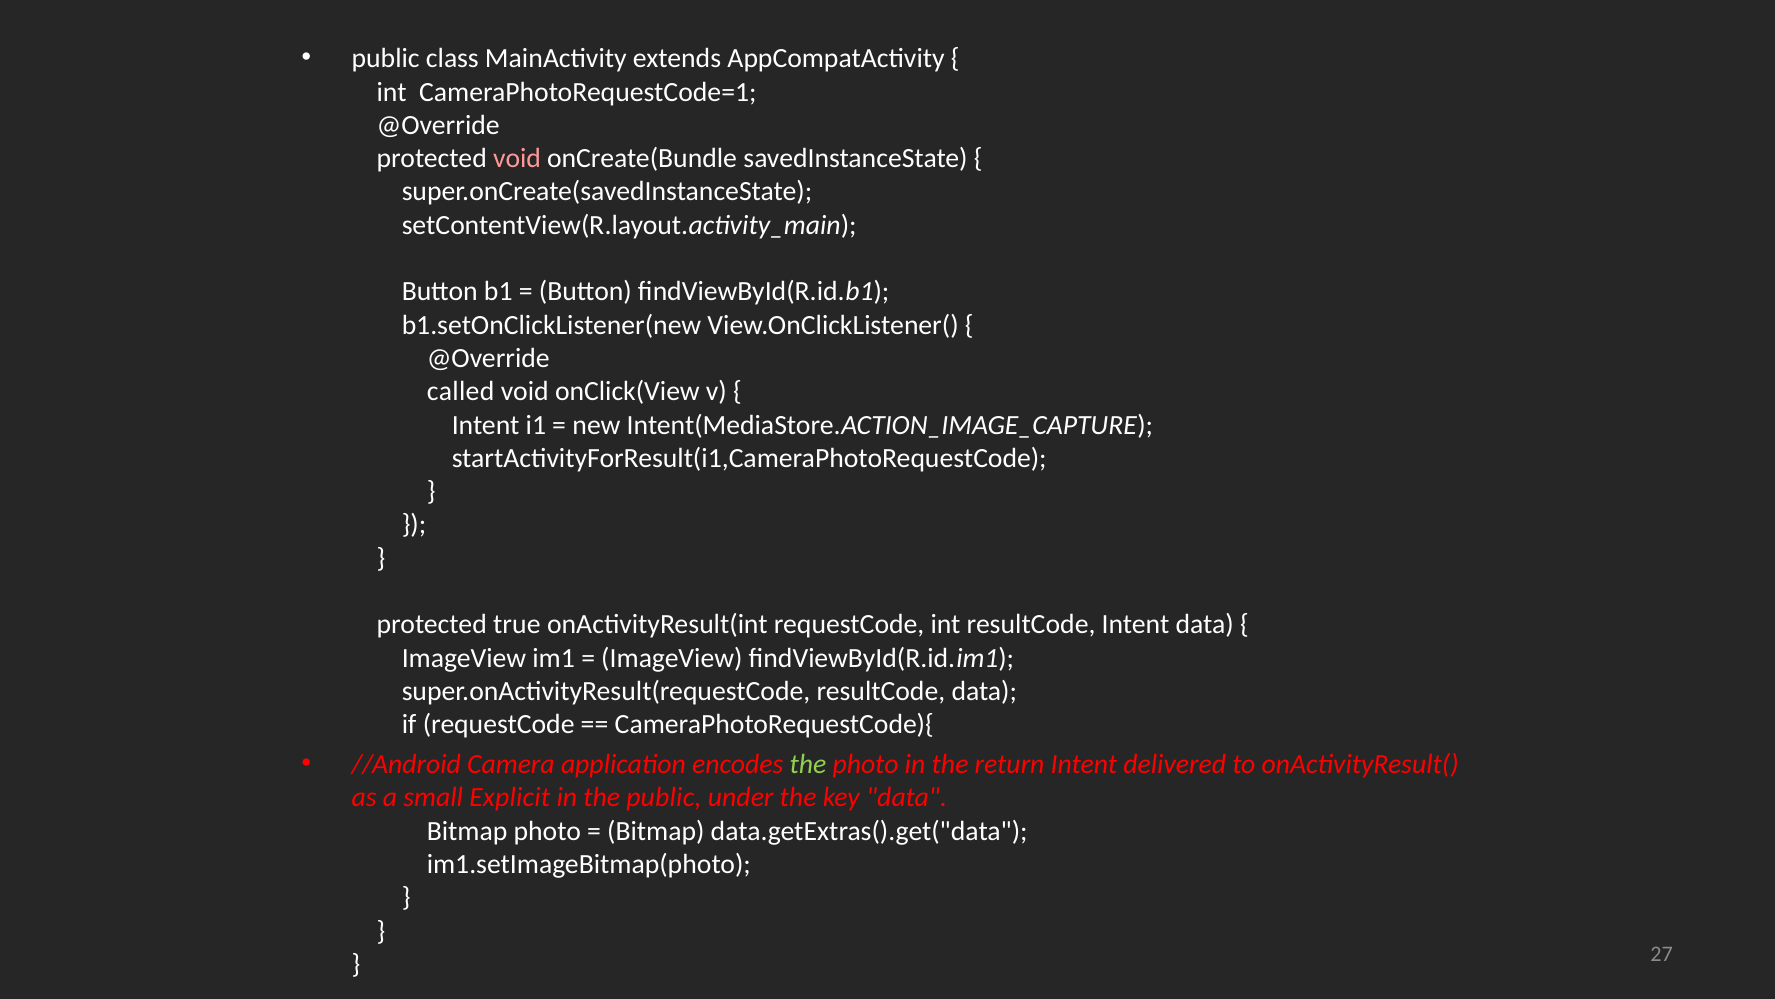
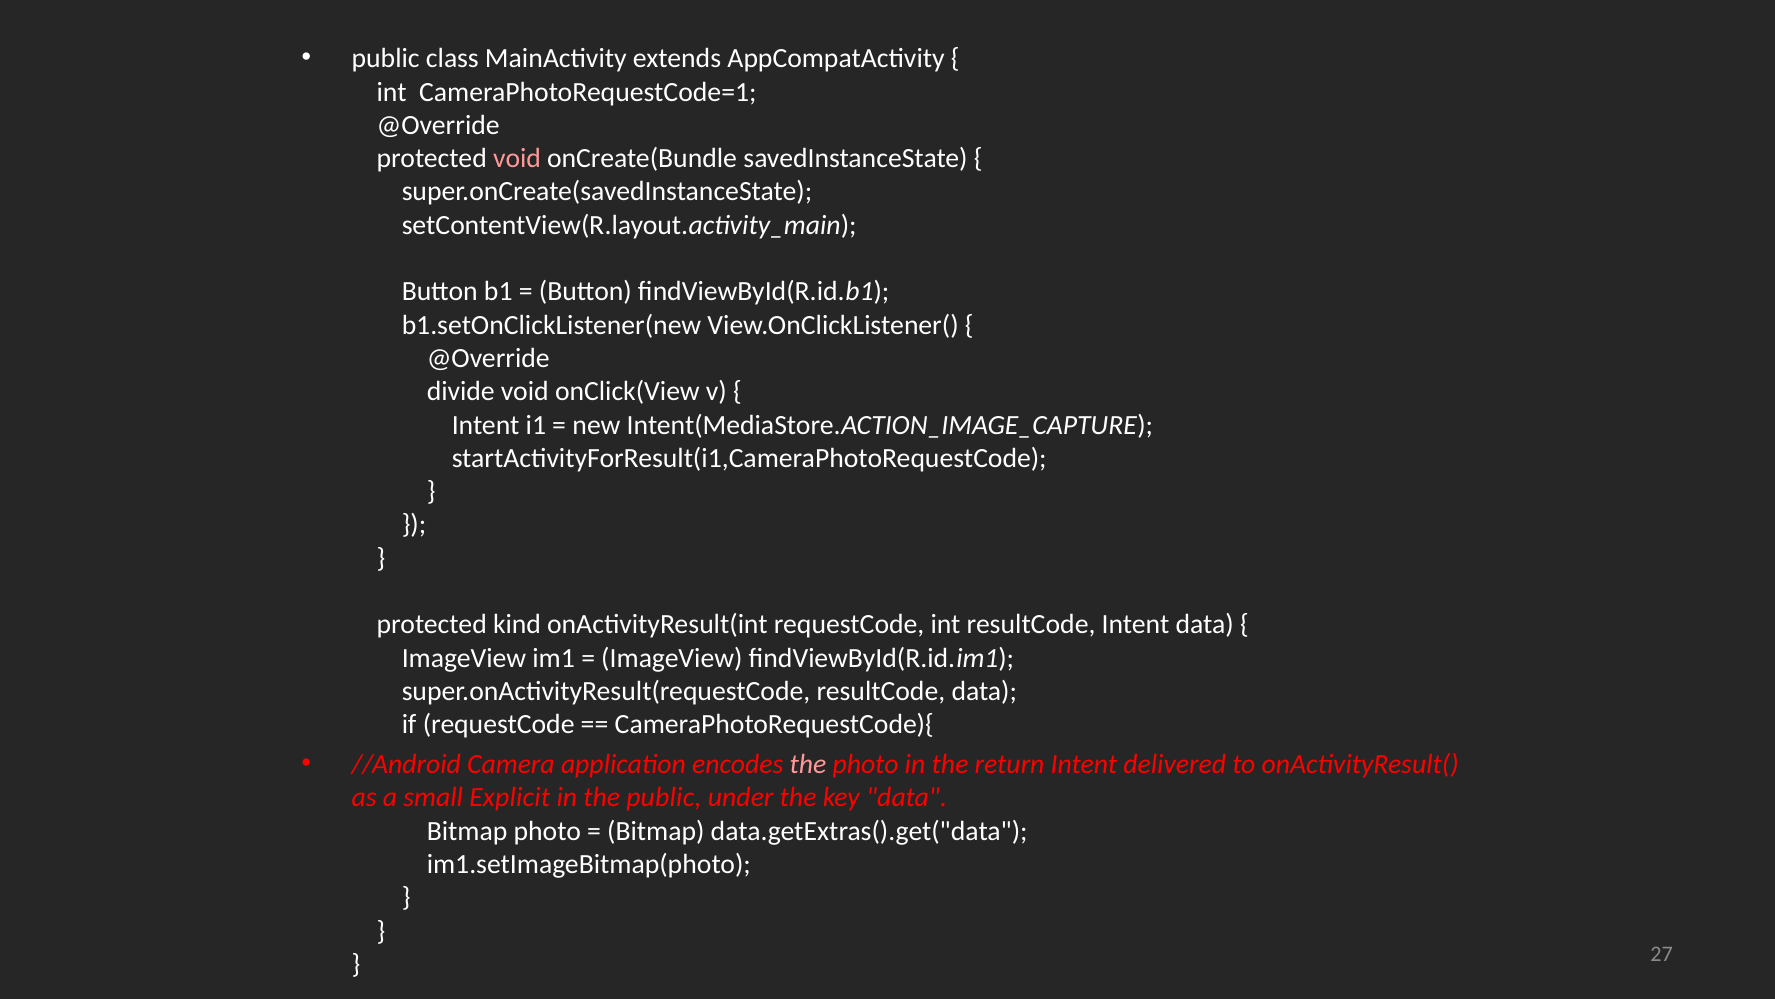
called: called -> divide
true: true -> kind
the at (808, 764) colour: light green -> pink
